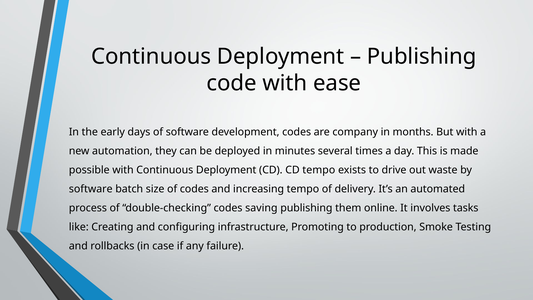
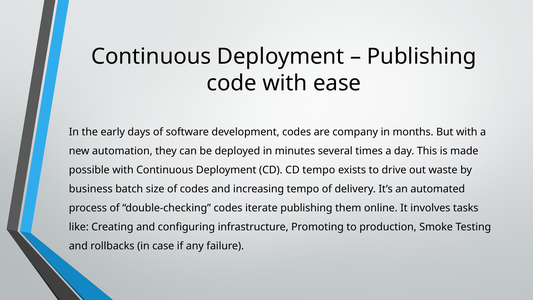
software at (91, 189): software -> business
saving: saving -> iterate
